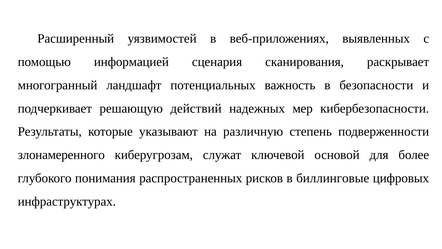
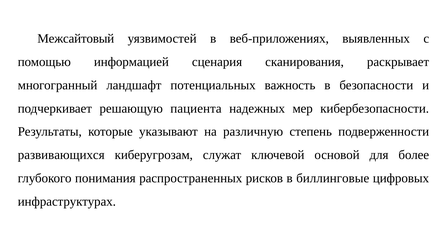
Расширенный: Расширенный -> Межсайтовый
действий: действий -> пациента
злонамеренного: злонамеренного -> развивающихся
